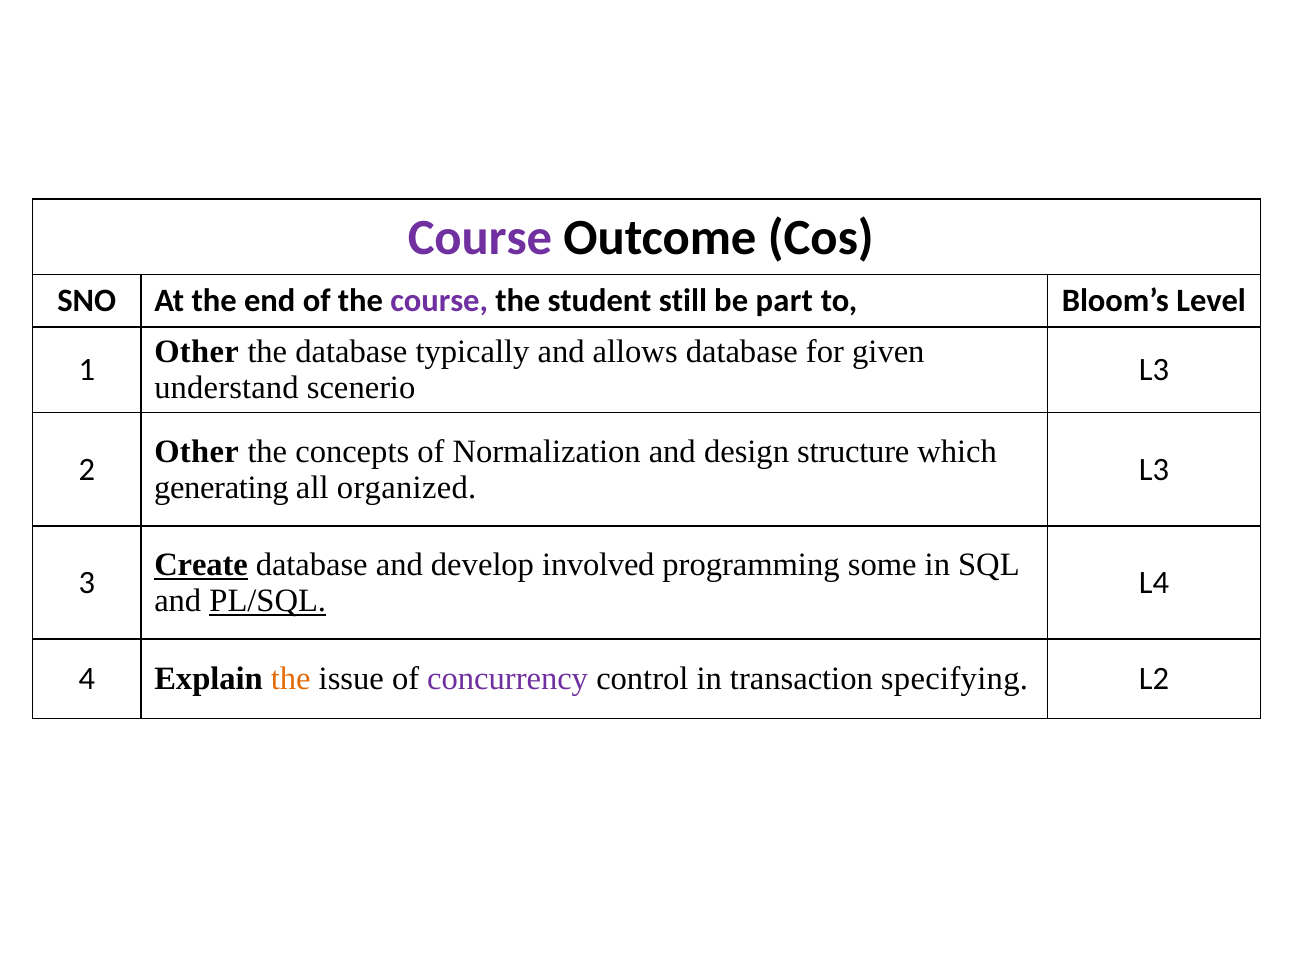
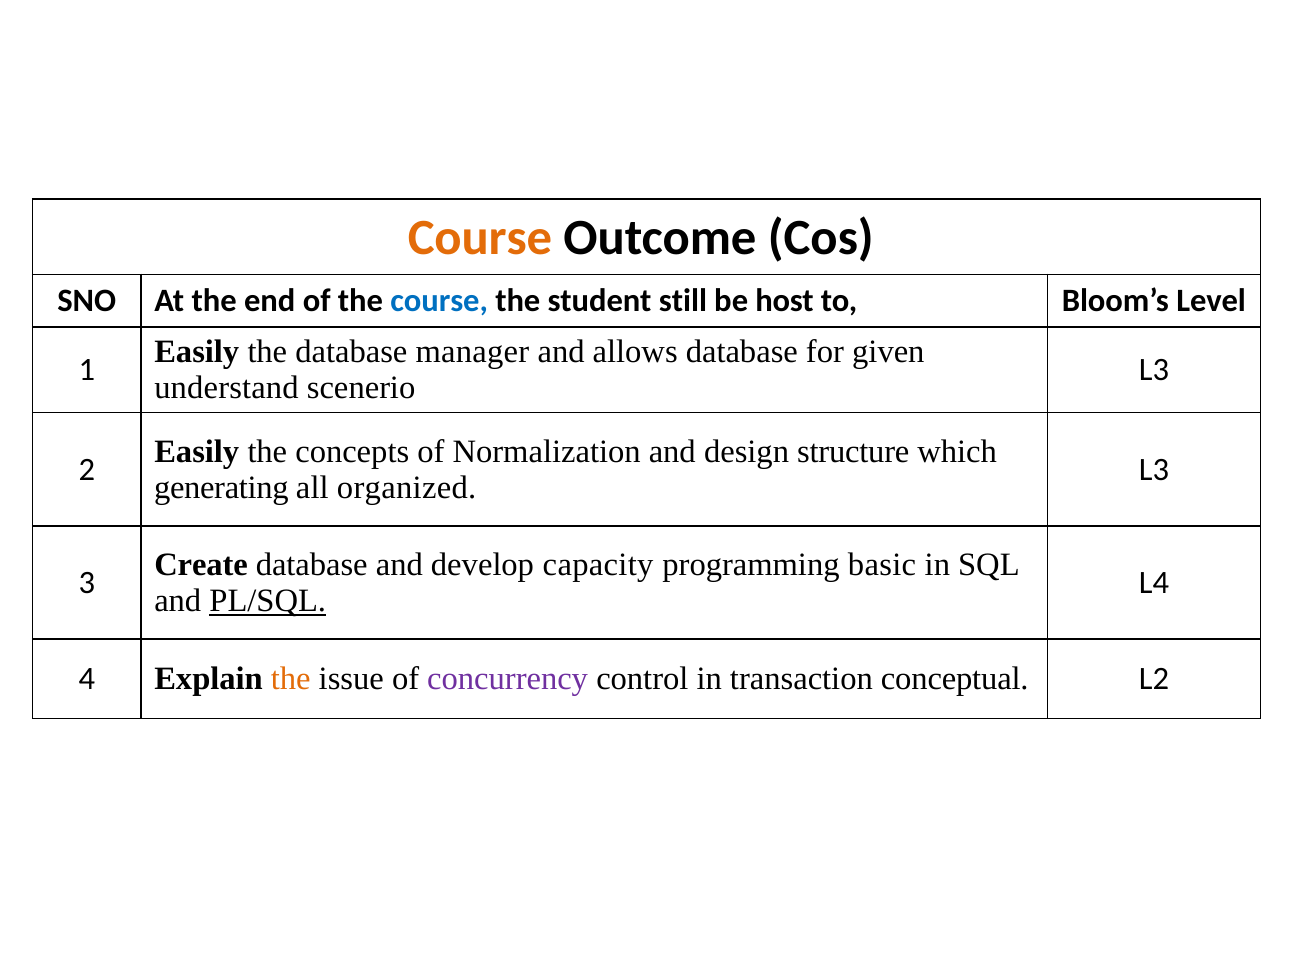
Course at (480, 237) colour: purple -> orange
course at (439, 301) colour: purple -> blue
part: part -> host
Other at (197, 352): Other -> Easily
typically: typically -> manager
Other at (197, 451): Other -> Easily
Create underline: present -> none
involved: involved -> capacity
some: some -> basic
specifying: specifying -> conceptual
